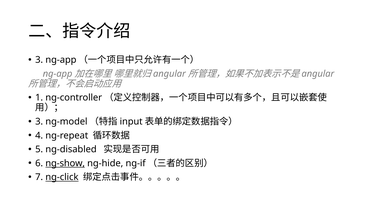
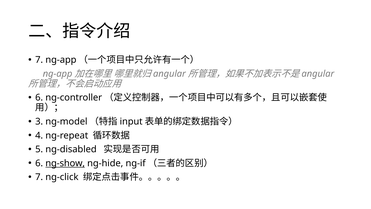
3 at (39, 60): 3 -> 7
1 at (39, 98): 1 -> 6
ng-click underline: present -> none
